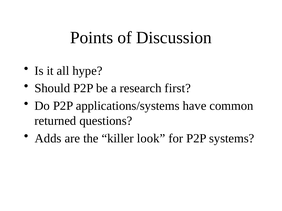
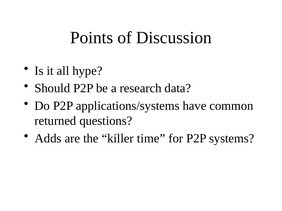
first: first -> data
look: look -> time
